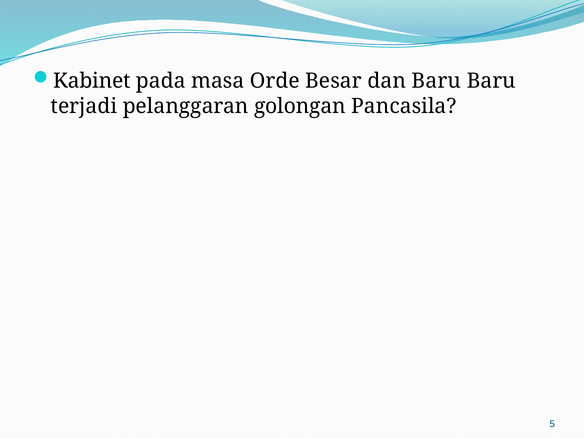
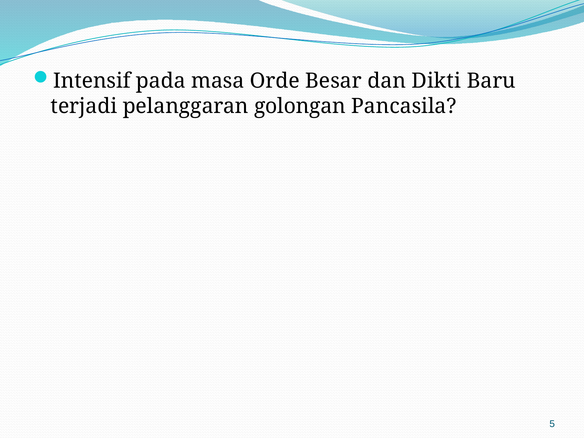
Kabinet: Kabinet -> Intensif
dan Baru: Baru -> Dikti
